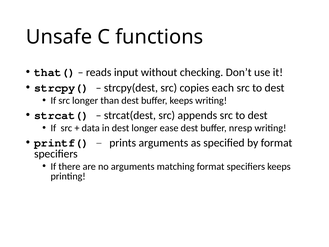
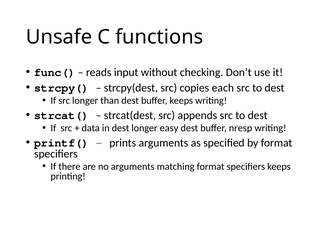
that(: that( -> func(
ease: ease -> easy
